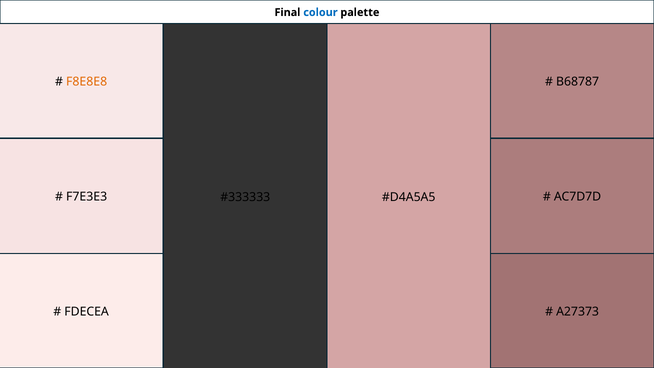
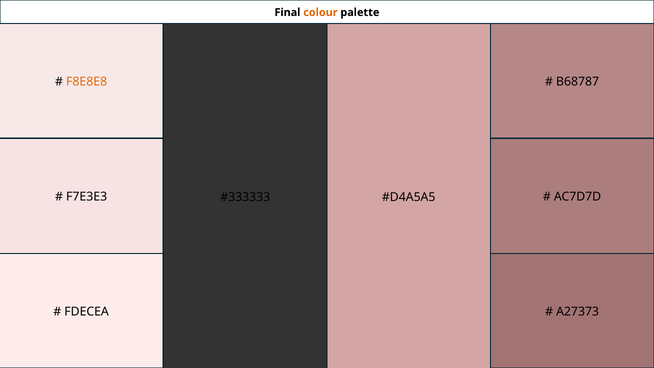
colour colour: blue -> orange
